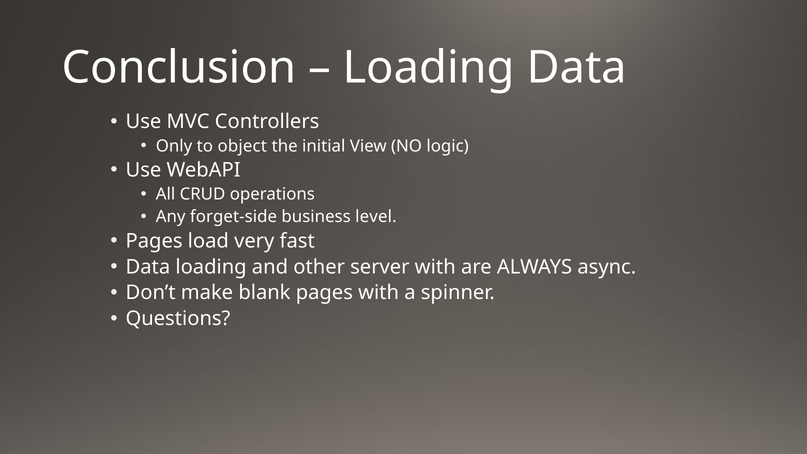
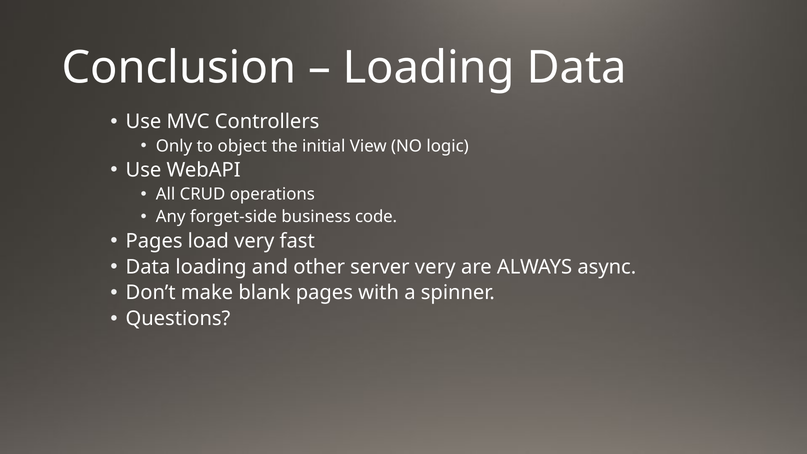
level: level -> code
server with: with -> very
